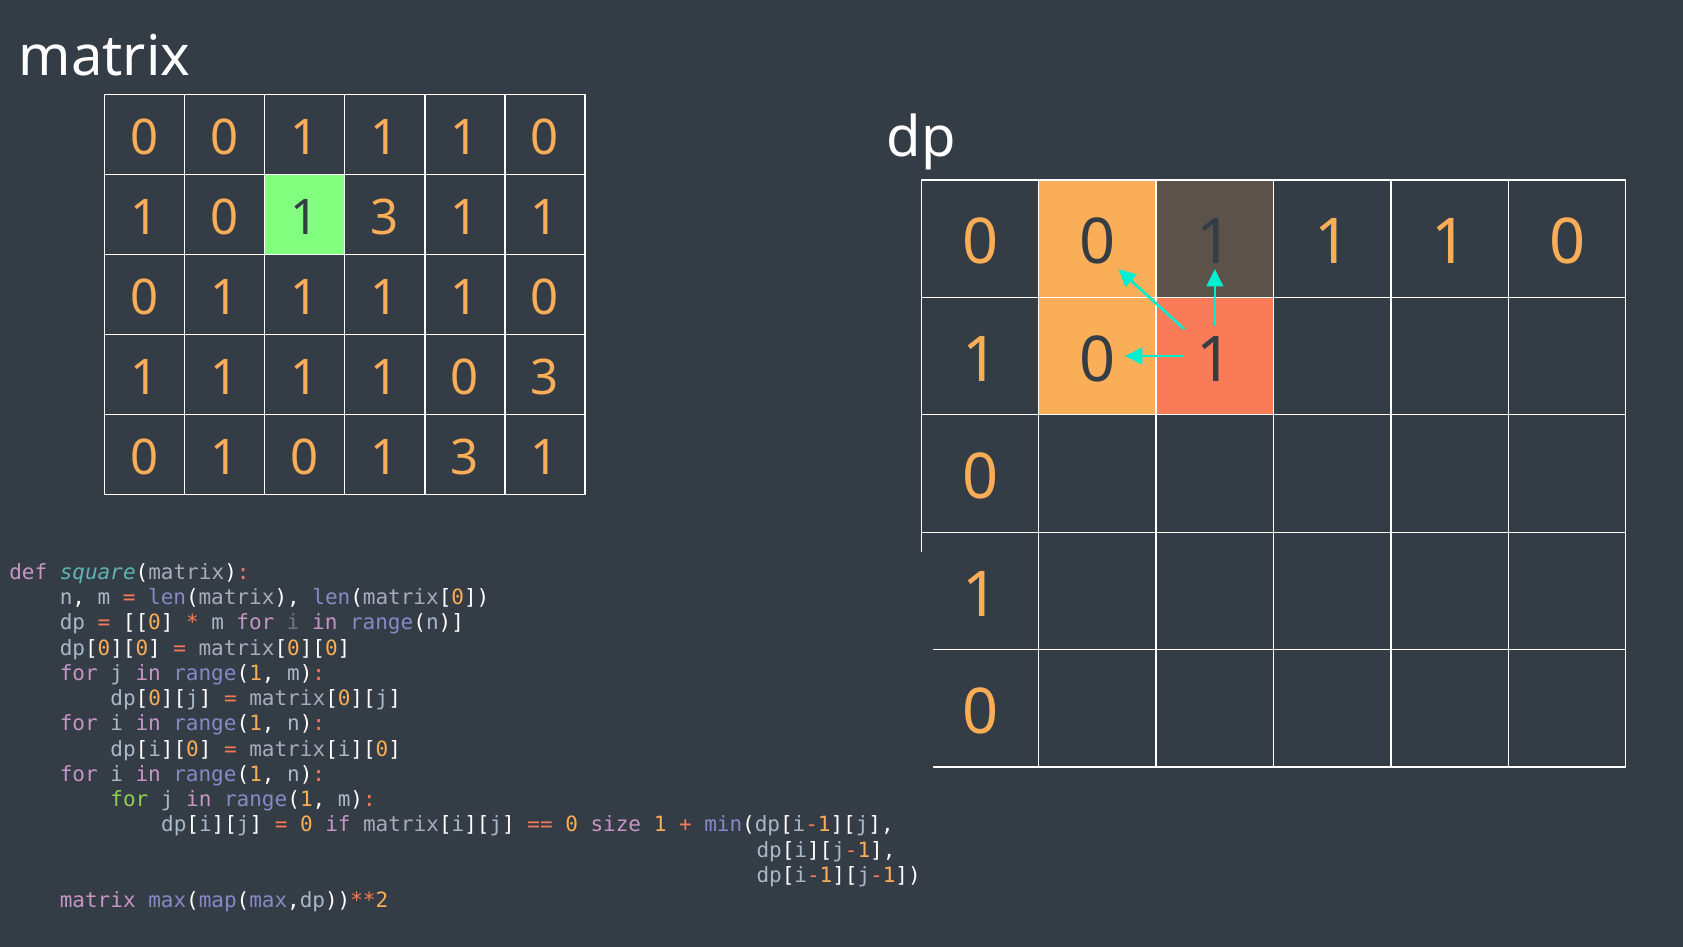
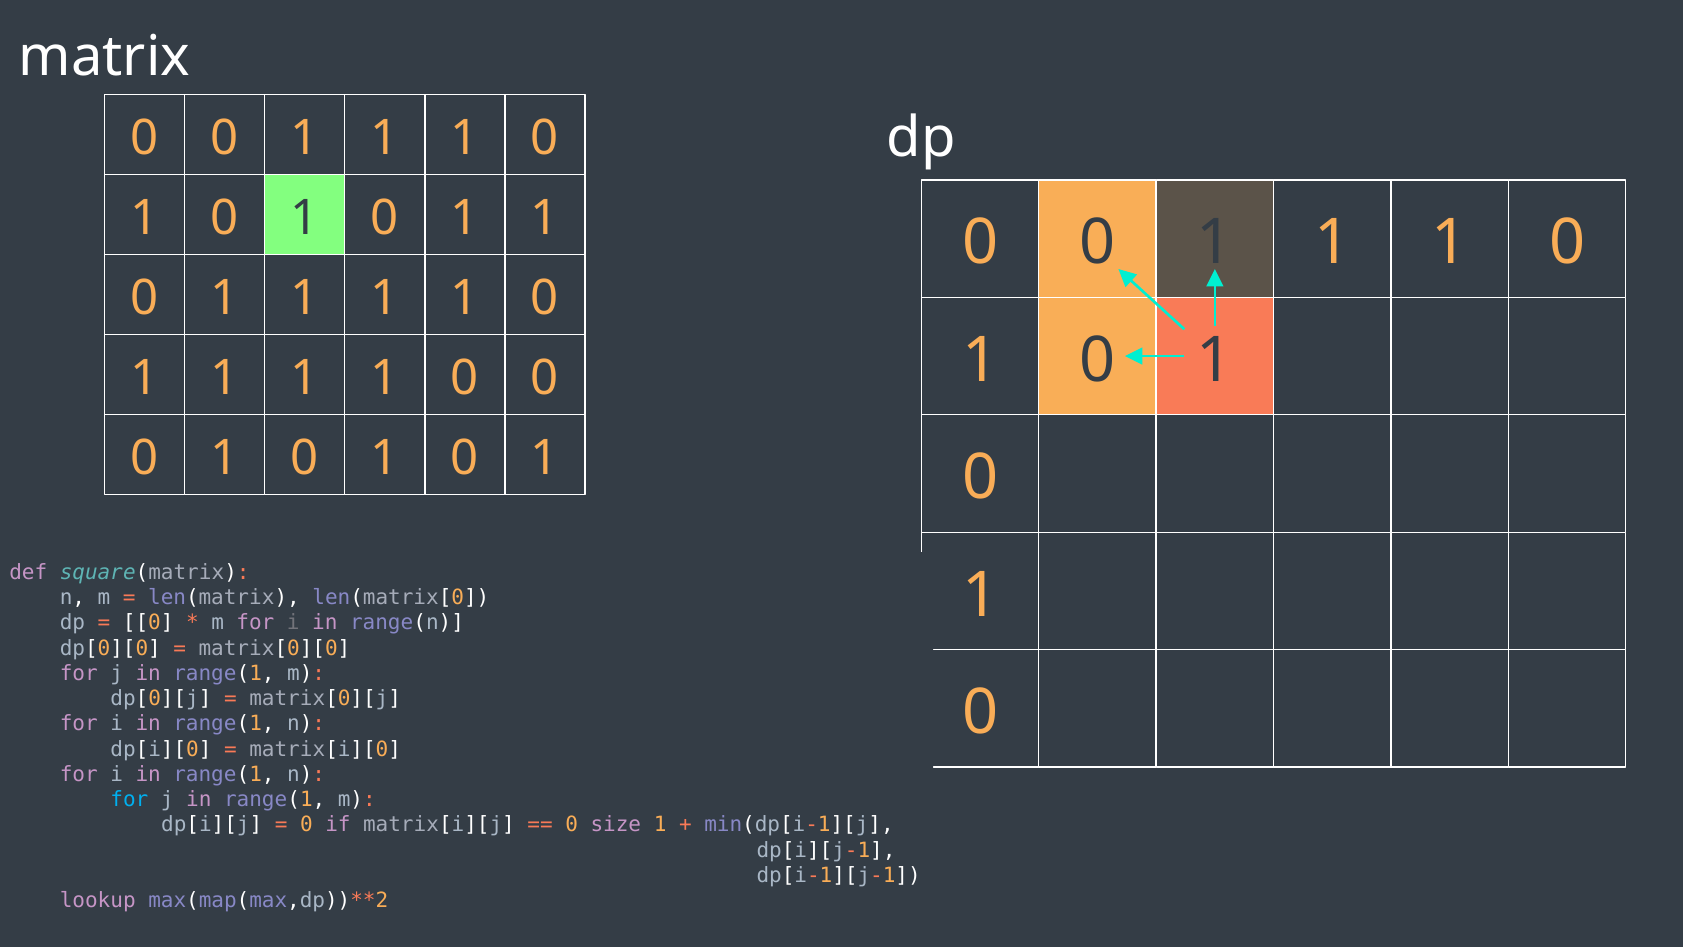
3 at (385, 218): 3 -> 0
1 1 0 3: 3 -> 0
3 at (465, 458): 3 -> 0
for at (129, 800) colour: light green -> light blue
matrix at (98, 900): matrix -> lookup
